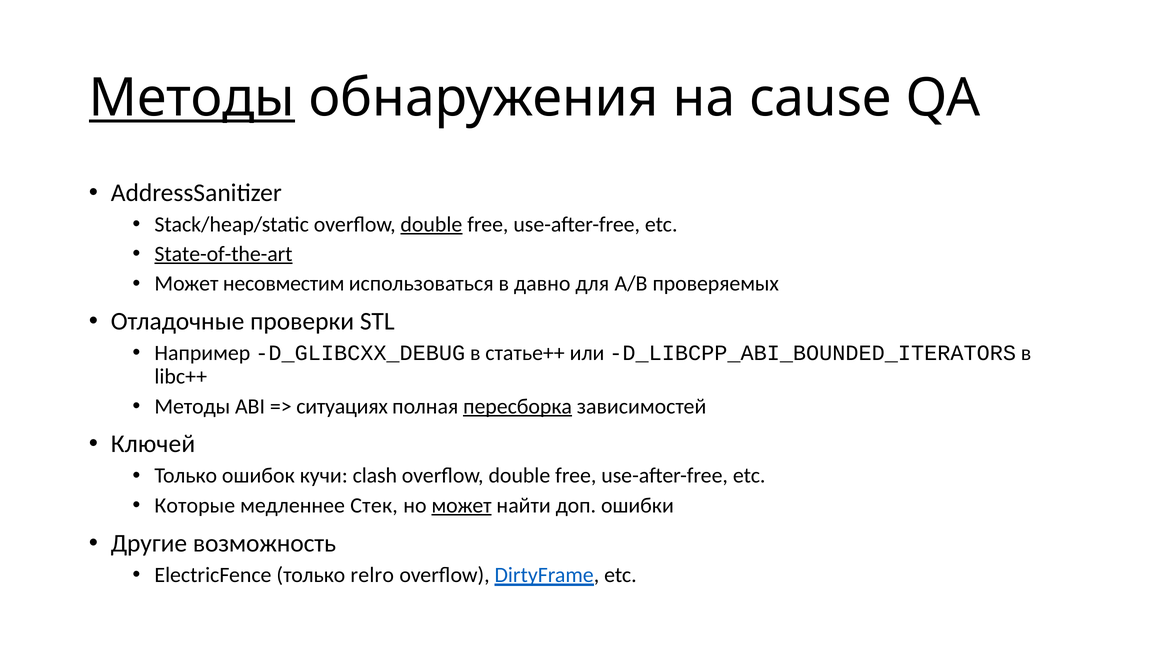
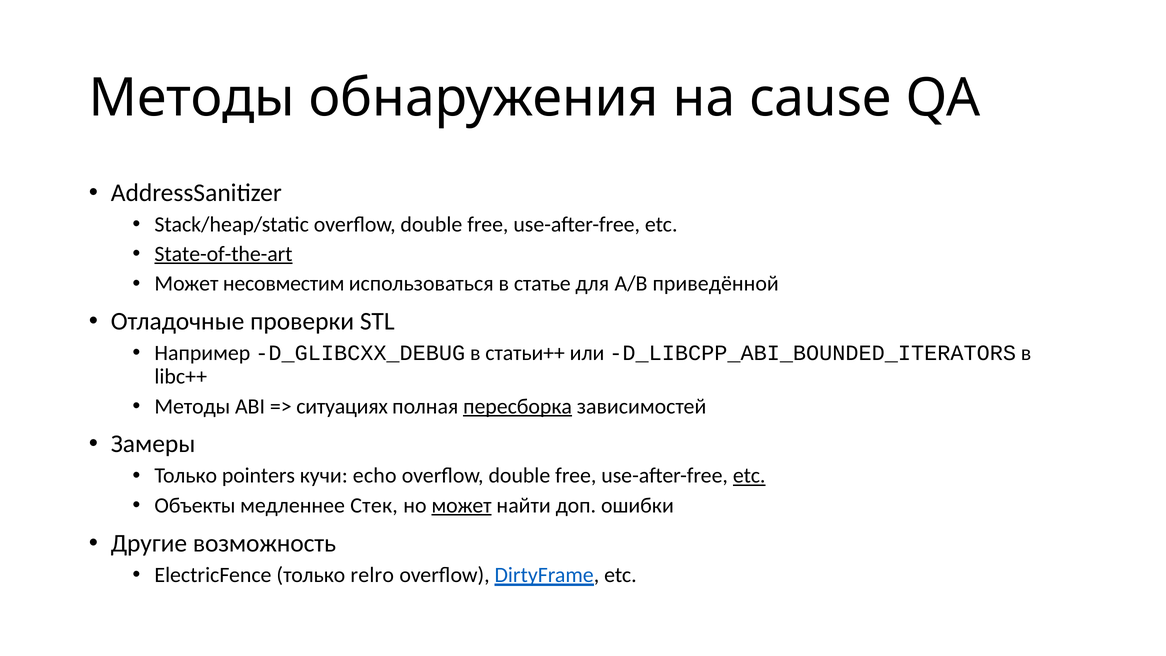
Методы at (192, 98) underline: present -> none
double at (431, 224) underline: present -> none
давно: давно -> статье
проверяемых: проверяемых -> приведённой
статье++: статье++ -> статьи++
Ключей: Ключей -> Замеры
ошибок: ошибок -> pointers
clash: clash -> echo
etc at (749, 476) underline: none -> present
Которые: Которые -> Объекты
